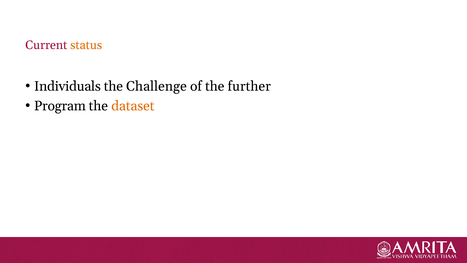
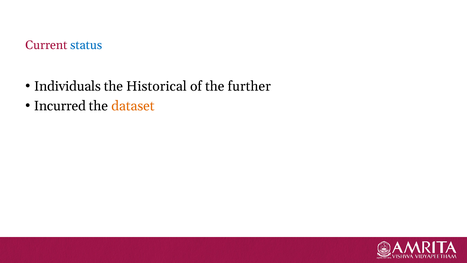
status colour: orange -> blue
Challenge: Challenge -> Historical
Program: Program -> Incurred
